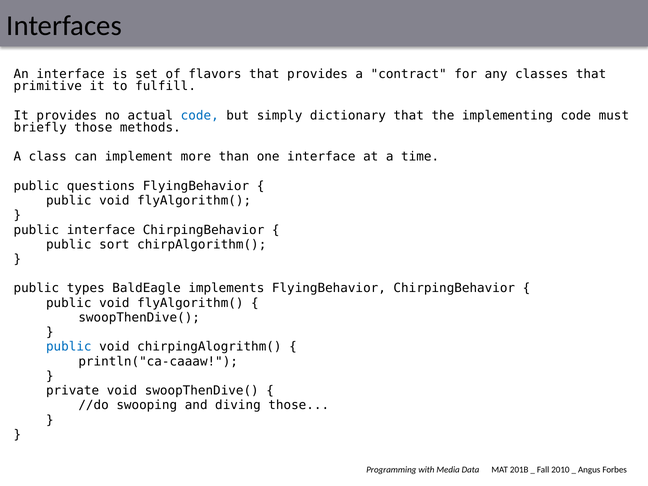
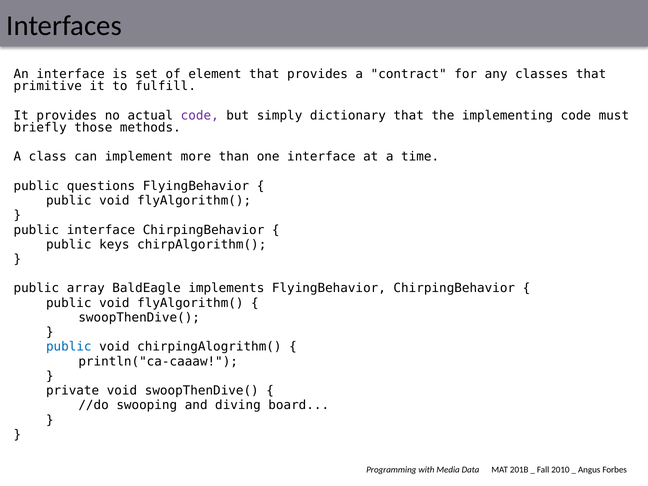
flavors: flavors -> element
code at (200, 115) colour: blue -> purple
sort: sort -> keys
types: types -> array
diving those: those -> board
